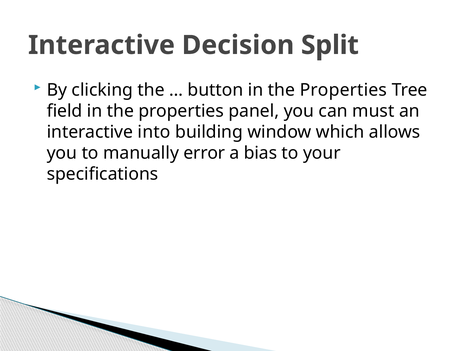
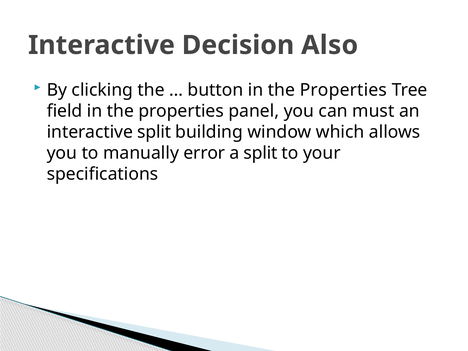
Split: Split -> Also
interactive into: into -> split
a bias: bias -> split
